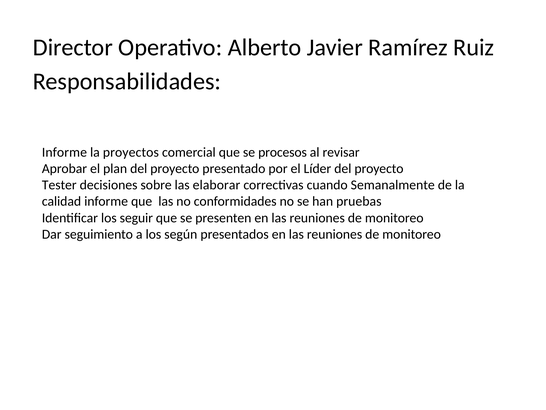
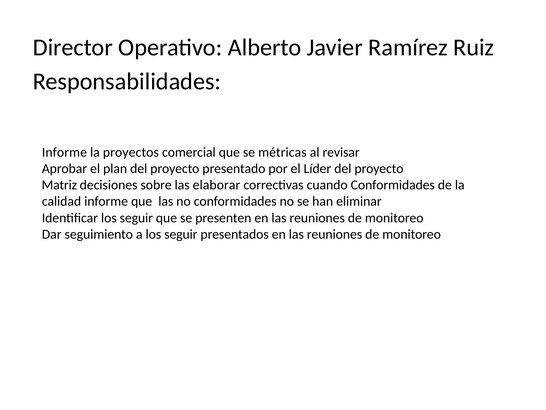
procesos: procesos -> métricas
Tester: Tester -> Matriz
cuando Semanalmente: Semanalmente -> Conformidades
pruebas: pruebas -> eliminar
a los según: según -> seguir
